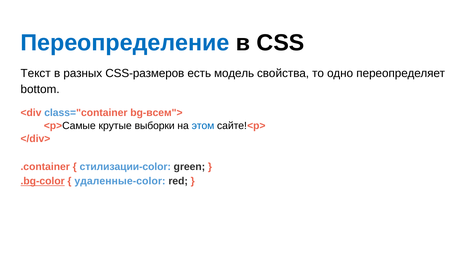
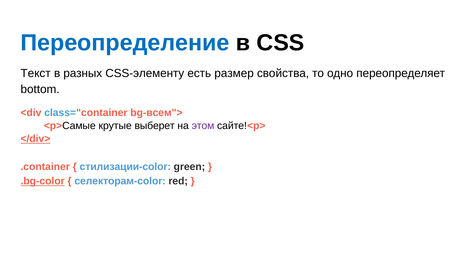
CSS-размеров: CSS-размеров -> CSS-элементу
модель: модель -> размер
выборки: выборки -> выберет
этом colour: blue -> purple
</div> underline: none -> present
удаленные-color: удаленные-color -> селекторам-color
